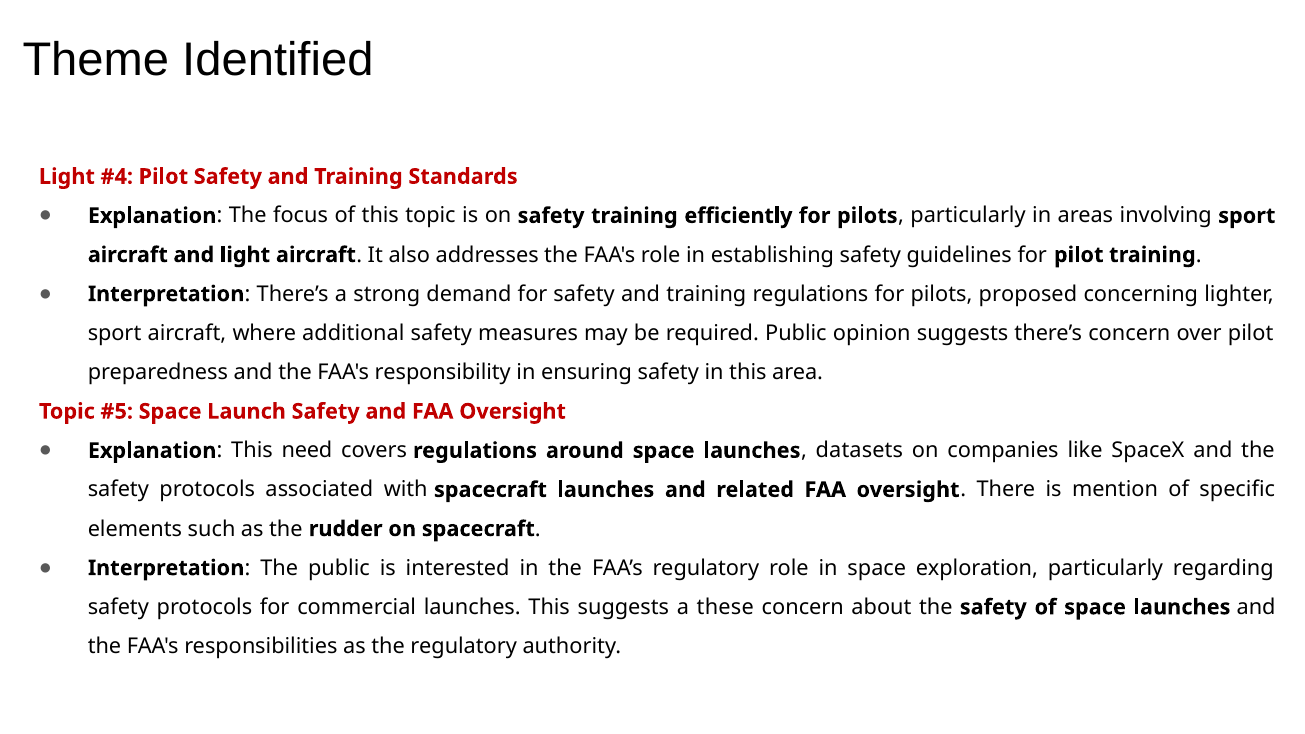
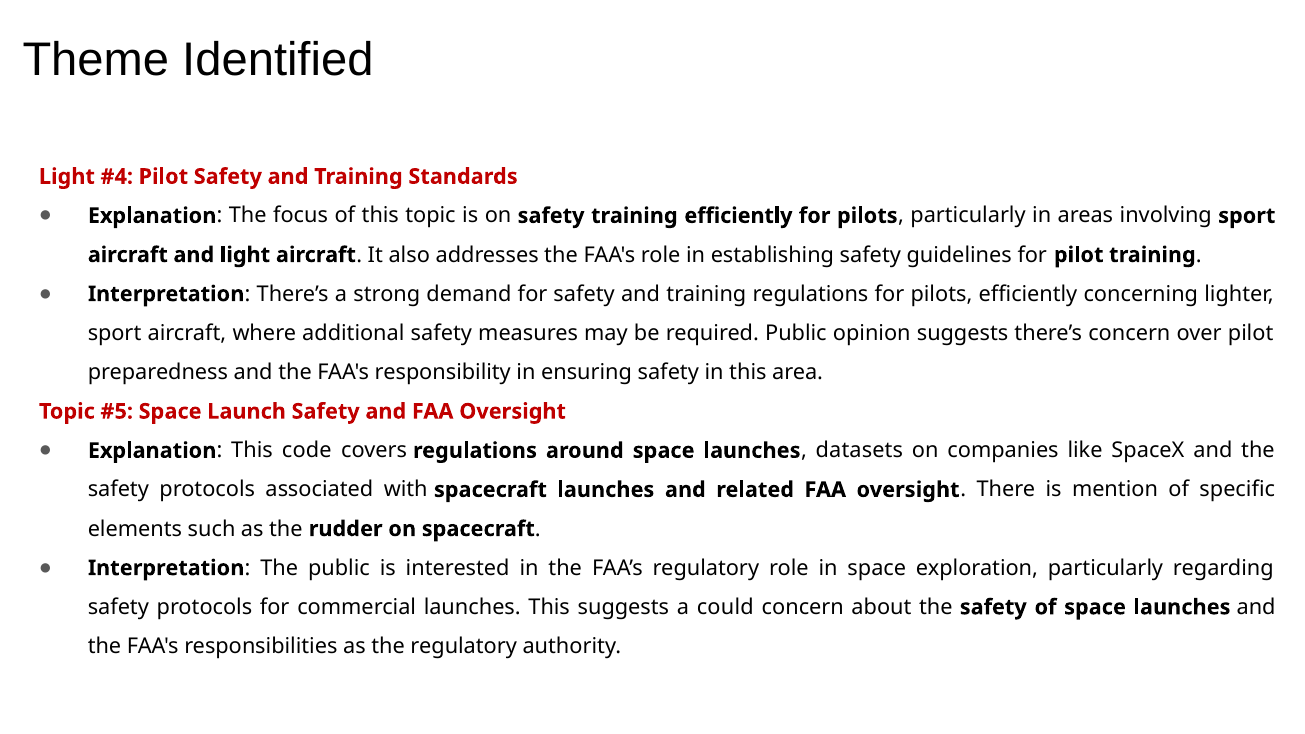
pilots proposed: proposed -> efficiently
need: need -> code
these: these -> could
